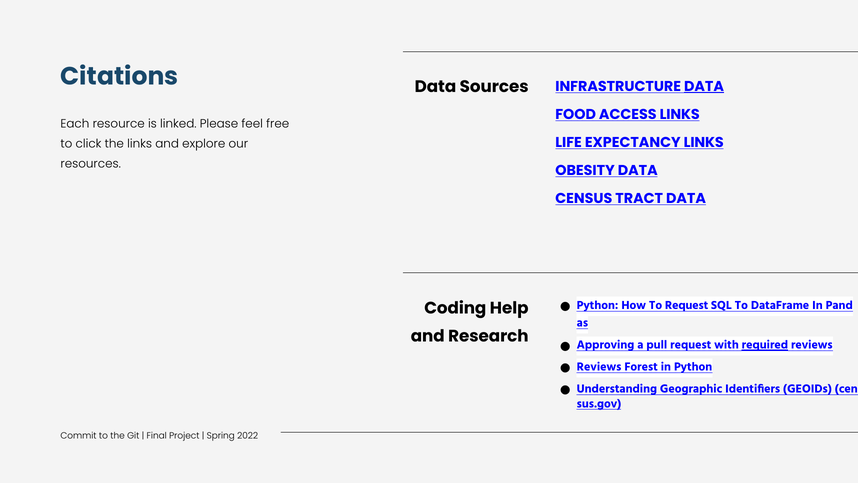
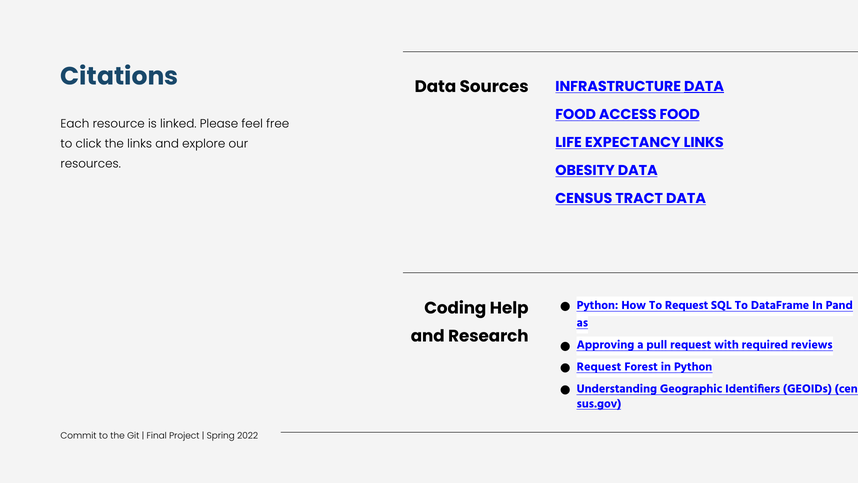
ACCESS LINKS: LINKS -> FOOD
required underline: present -> none
Reviews at (599, 367): Reviews -> Request
